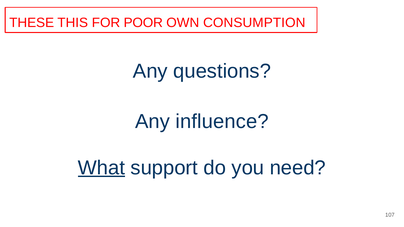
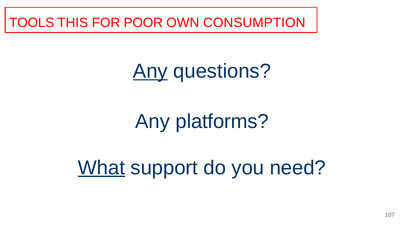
THESE: THESE -> TOOLS
Any at (150, 71) underline: none -> present
influence: influence -> platforms
